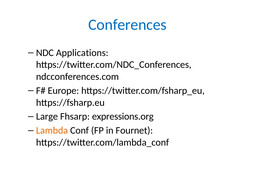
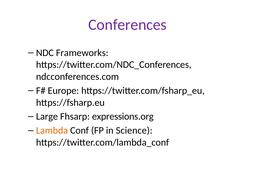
Conferences colour: blue -> purple
Applications: Applications -> Frameworks
Fournet: Fournet -> Science
